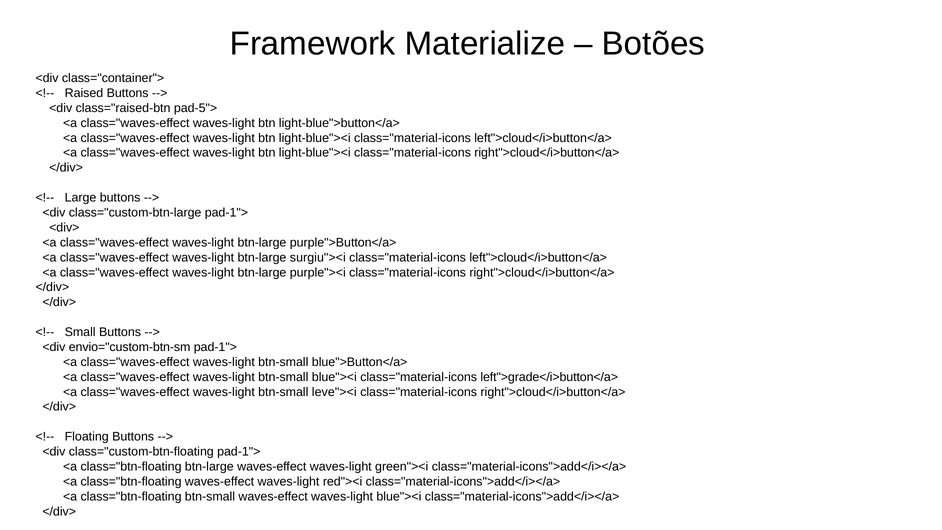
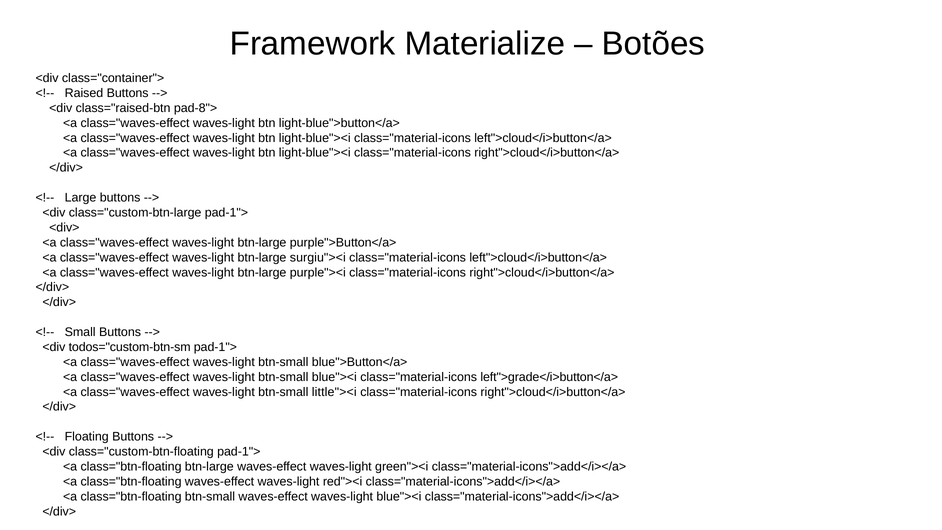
pad-5">: pad-5"> -> pad-8">
envio="custom-btn-sm: envio="custom-btn-sm -> todos="custom-btn-sm
leve"><i: leve"><i -> little"><i
